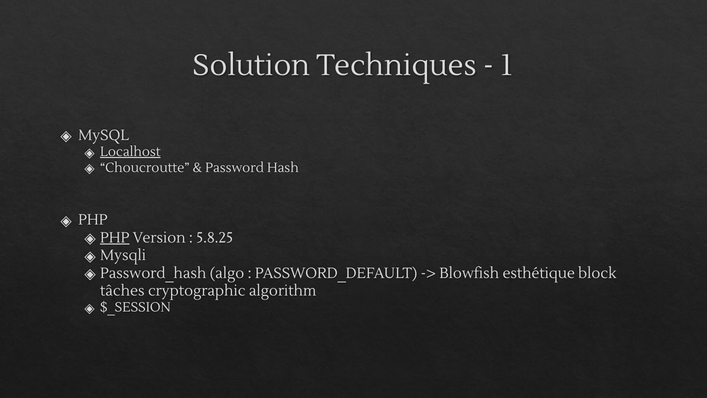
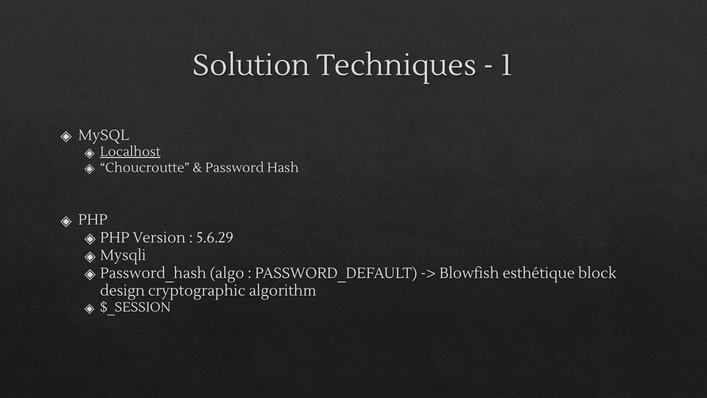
PHP at (115, 238) underline: present -> none
5.8.25: 5.8.25 -> 5.6.29
tâches: tâches -> design
